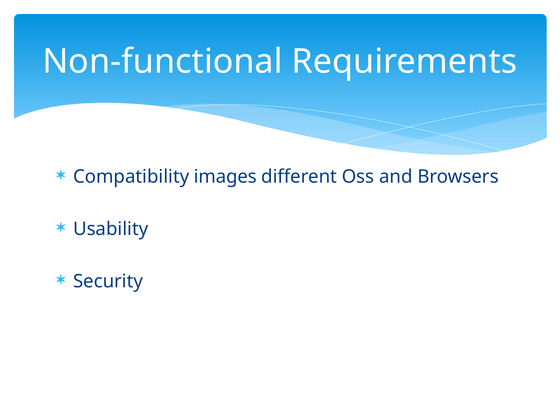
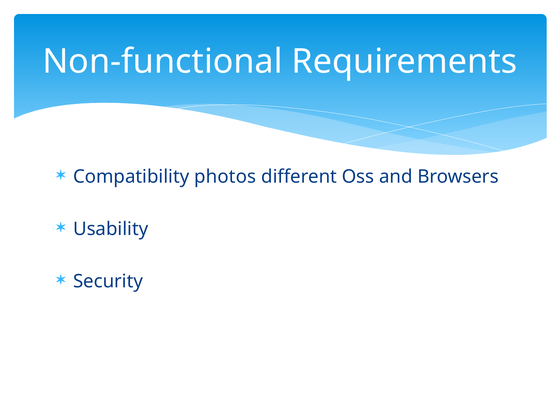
images: images -> photos
